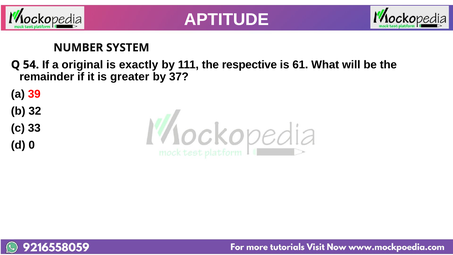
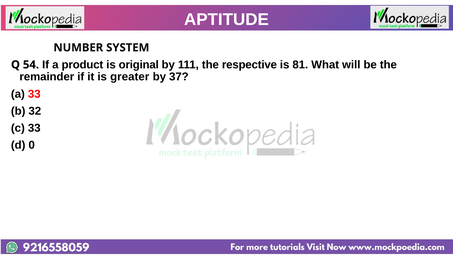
original: original -> product
exactly: exactly -> original
61: 61 -> 81
a 39: 39 -> 33
